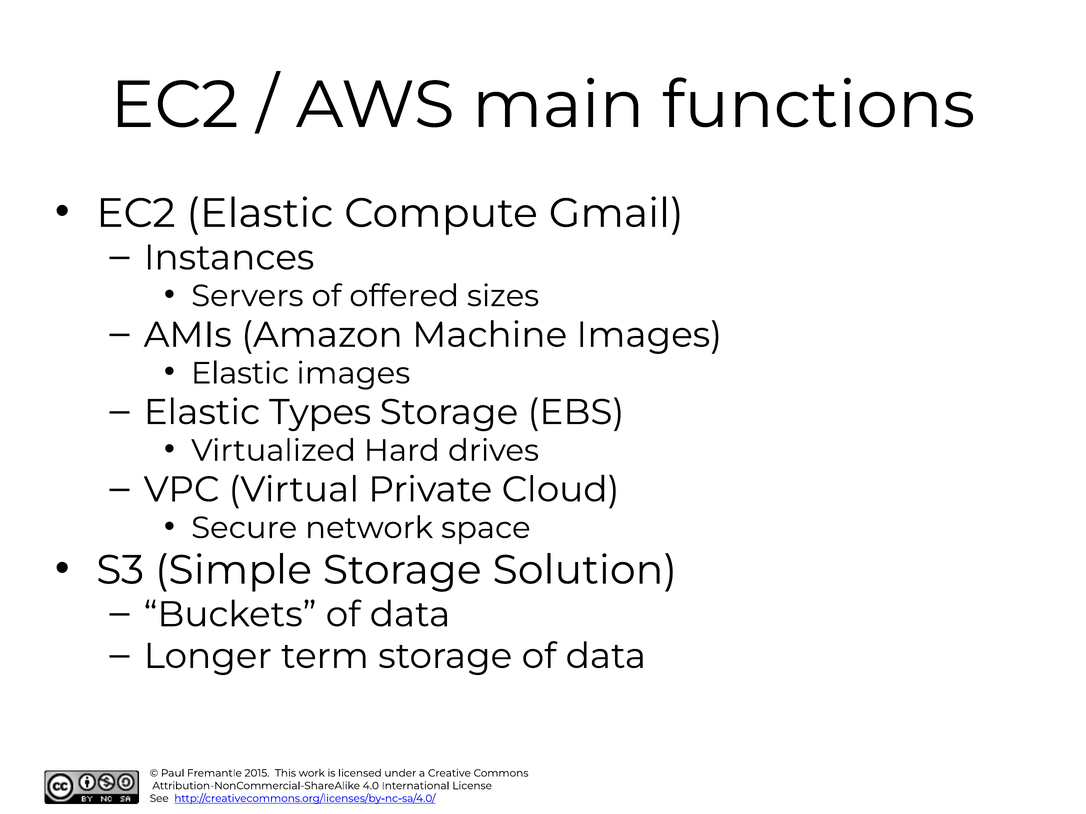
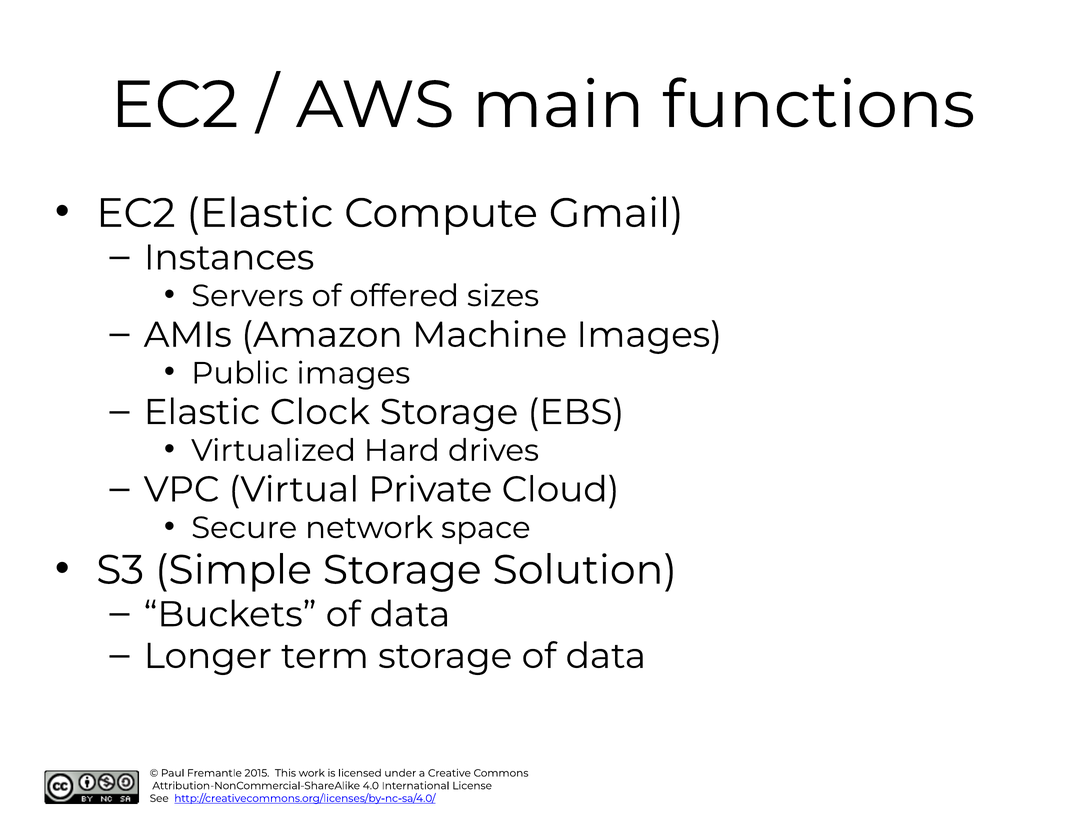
Elastic at (240, 374): Elastic -> Public
Types: Types -> Clock
